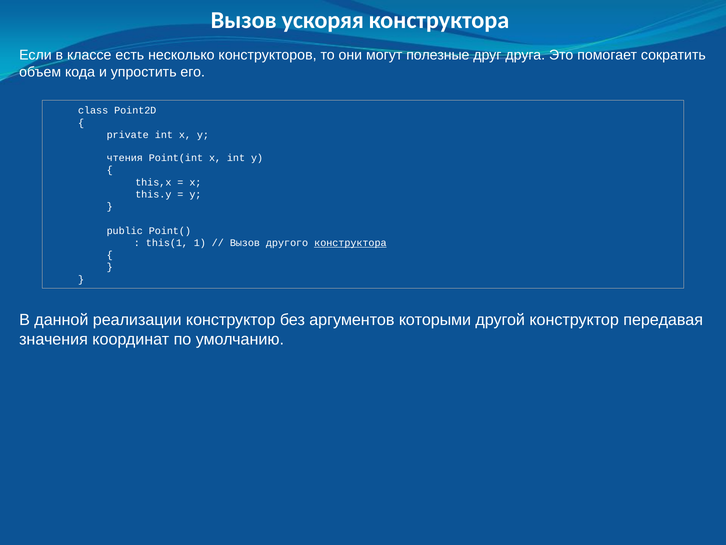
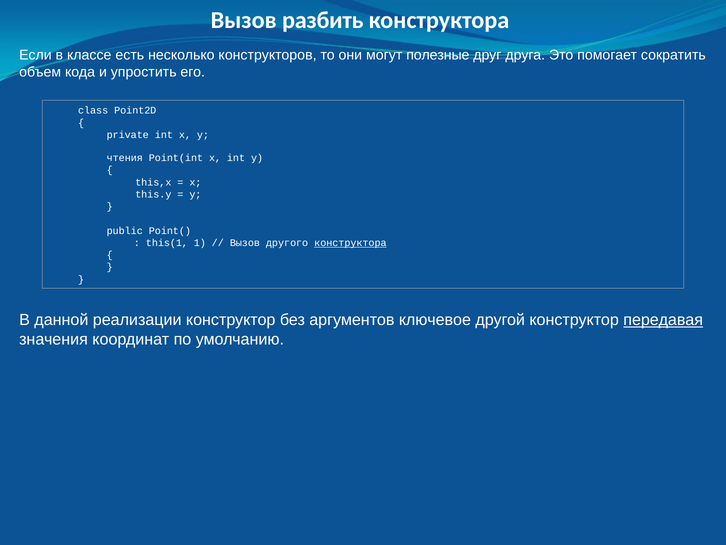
ускоряя: ускоряя -> разбить
которыми: которыми -> ключевое
передавая underline: none -> present
